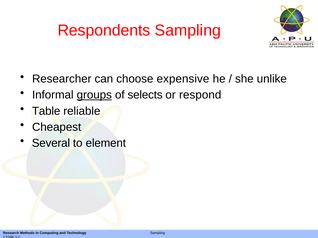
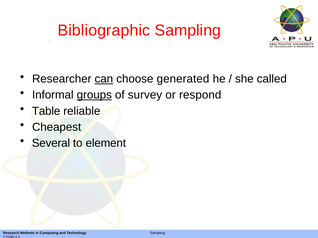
Respondents: Respondents -> Bibliographic
can underline: none -> present
expensive: expensive -> generated
unlike: unlike -> called
selects: selects -> survey
